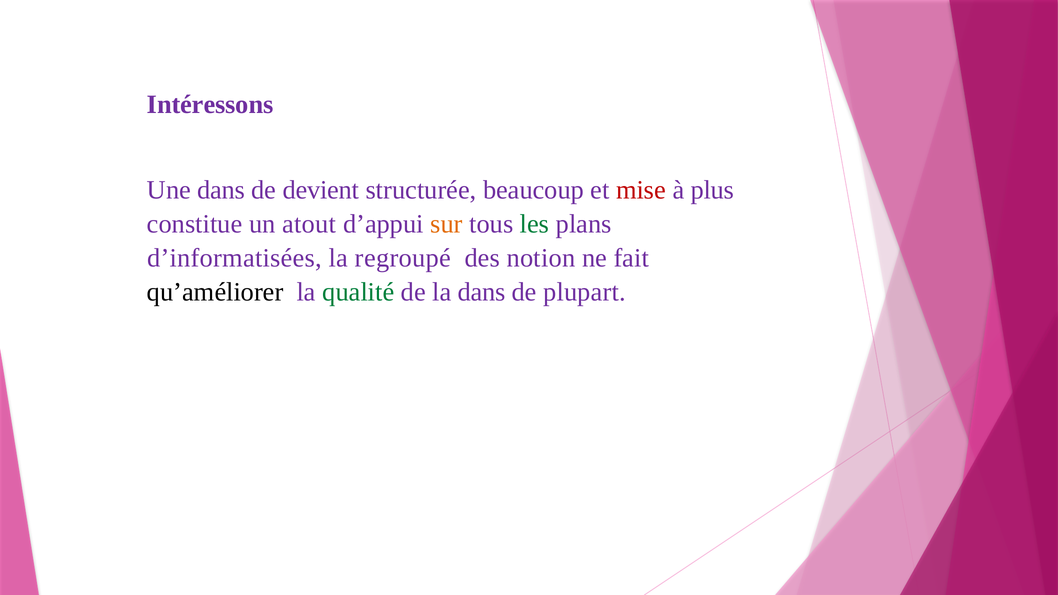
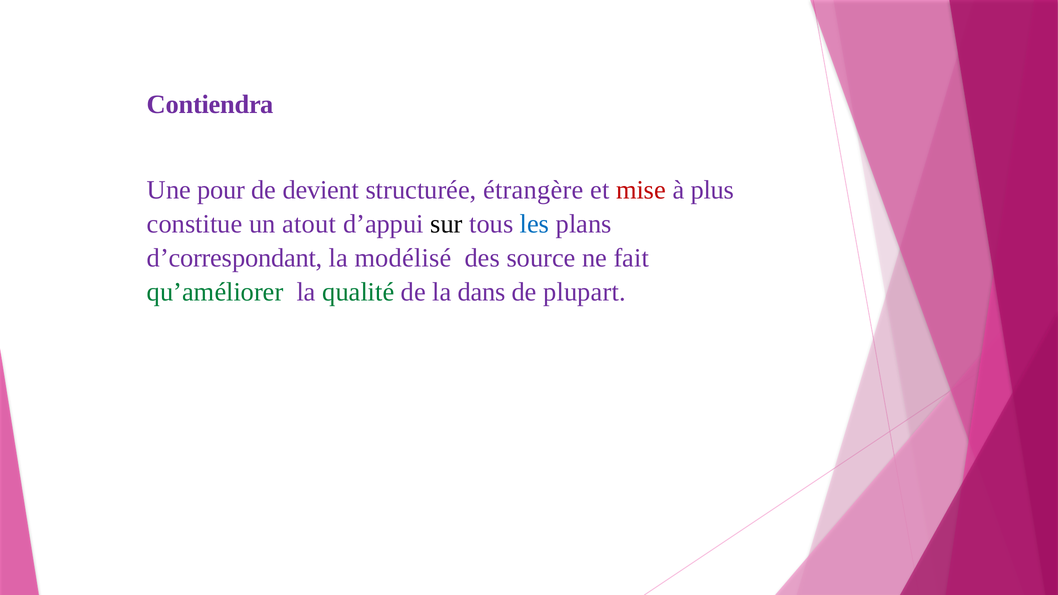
Intéressons: Intéressons -> Contiendra
Une dans: dans -> pour
beaucoup: beaucoup -> étrangère
sur colour: orange -> black
les colour: green -> blue
d’informatisées: d’informatisées -> d’correspondant
regroupé: regroupé -> modélisé
notion: notion -> source
qu’améliorer colour: black -> green
